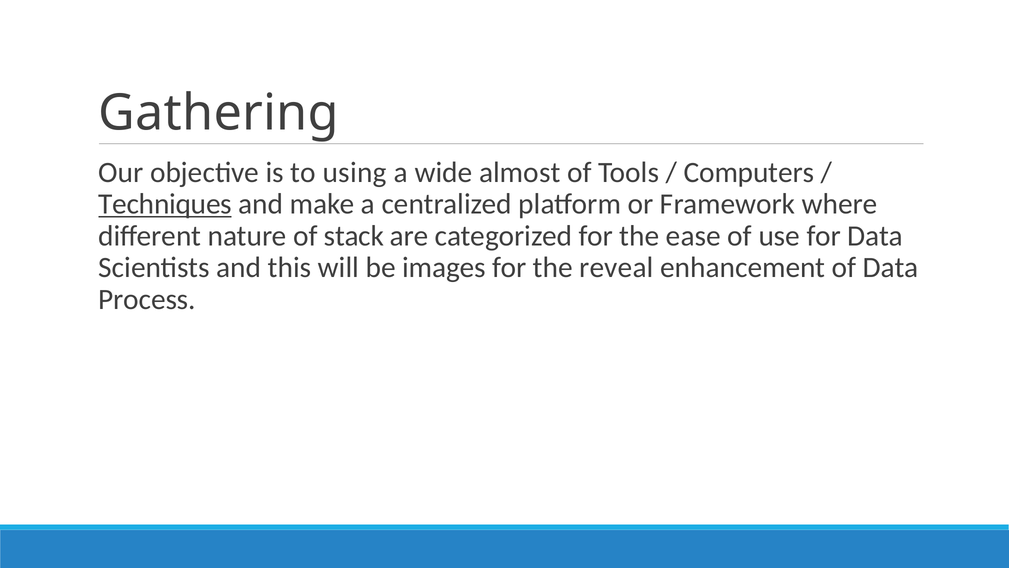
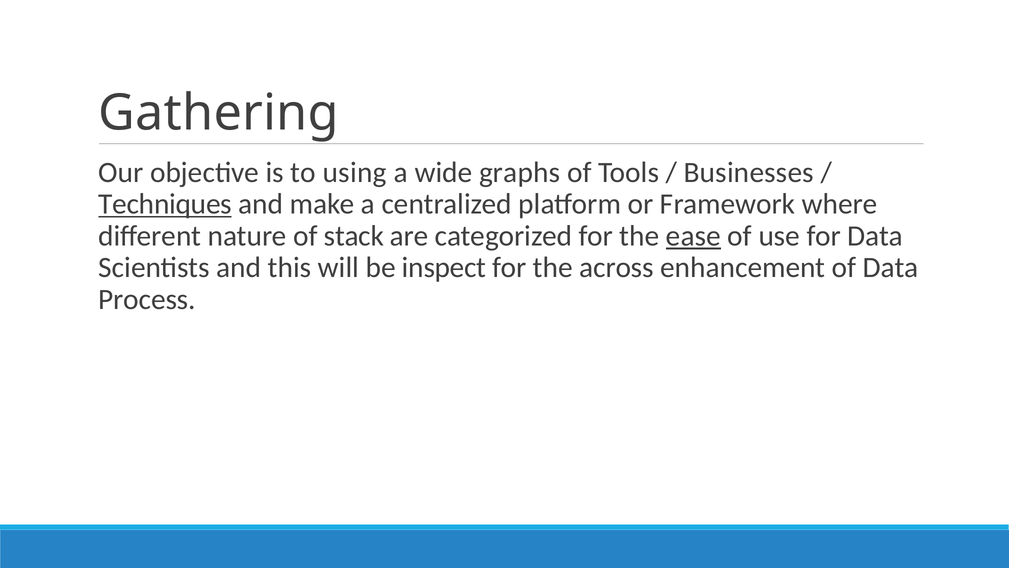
almost: almost -> graphs
Computers: Computers -> Businesses
ease underline: none -> present
images: images -> inspect
reveal: reveal -> across
